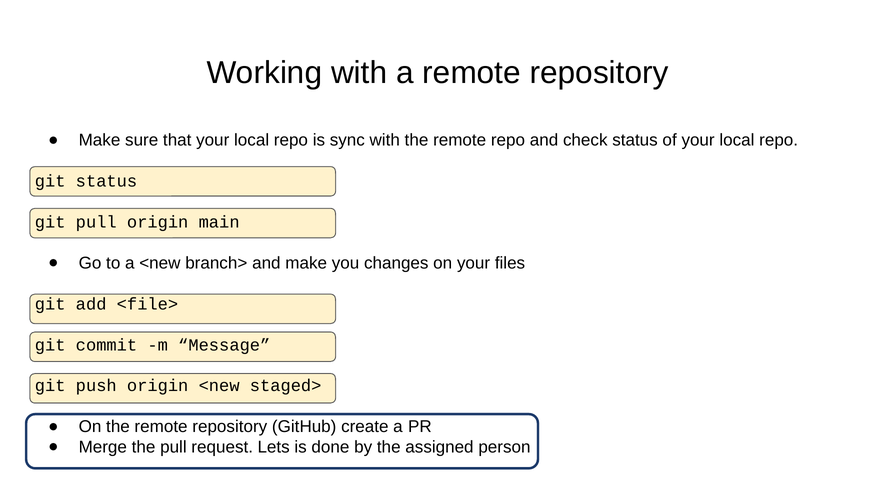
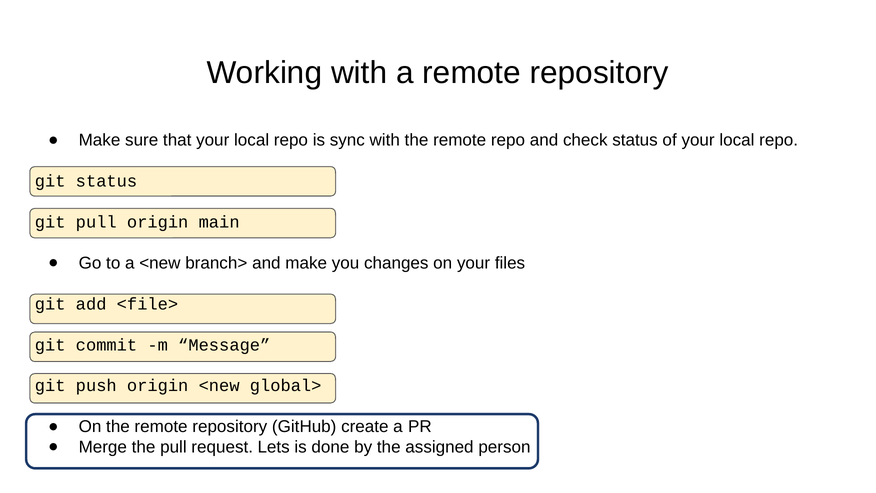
staged>: staged> -> global>
